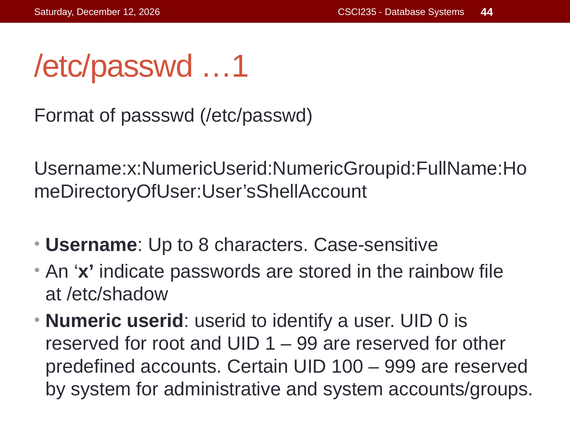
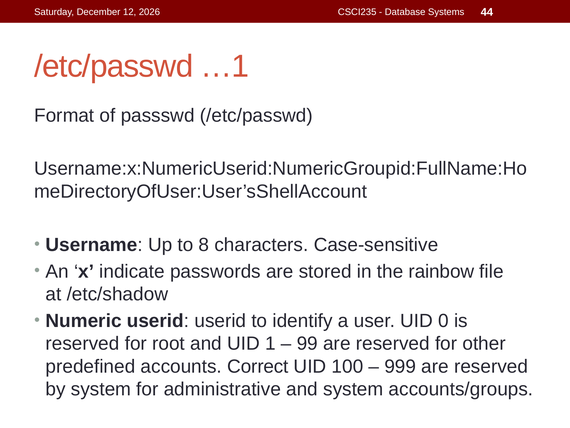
Certain: Certain -> Correct
